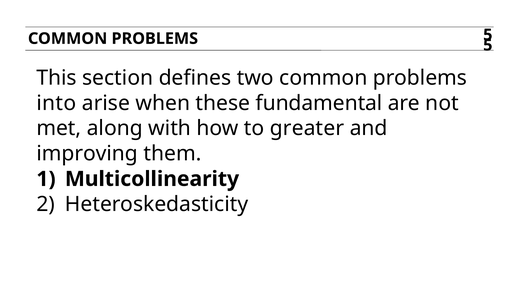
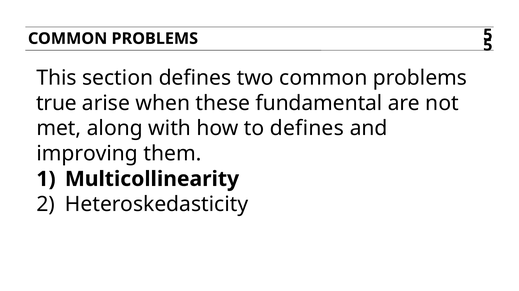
into: into -> true
to greater: greater -> defines
